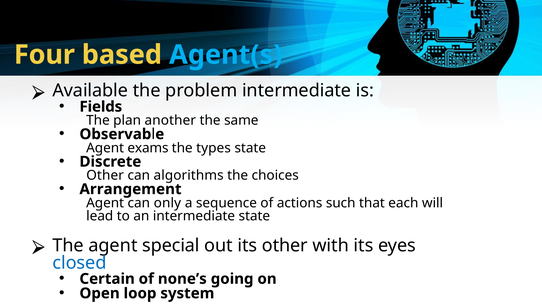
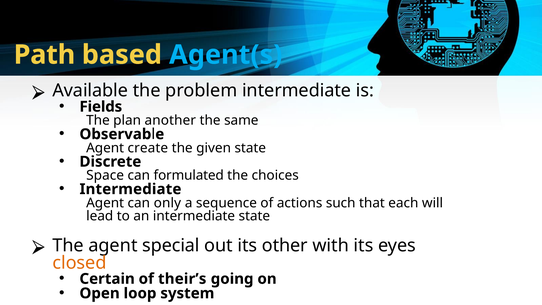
Four: Four -> Path
exams: exams -> create
types: types -> given
Other at (105, 175): Other -> Space
algorithms: algorithms -> formulated
Arrangement at (131, 189): Arrangement -> Intermediate
closed colour: blue -> orange
none’s: none’s -> their’s
